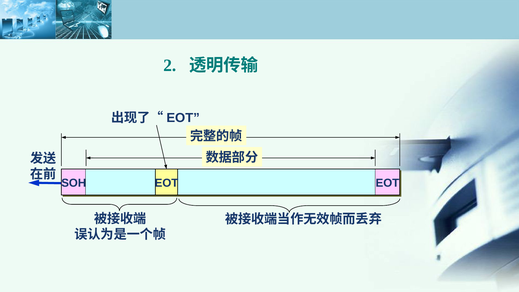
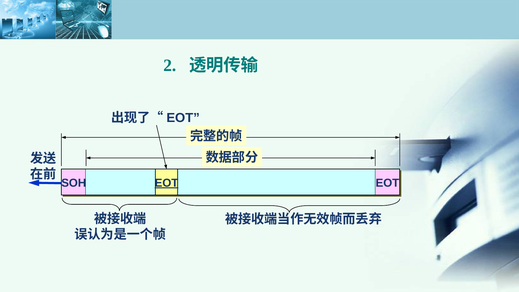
EOT at (167, 183) underline: none -> present
